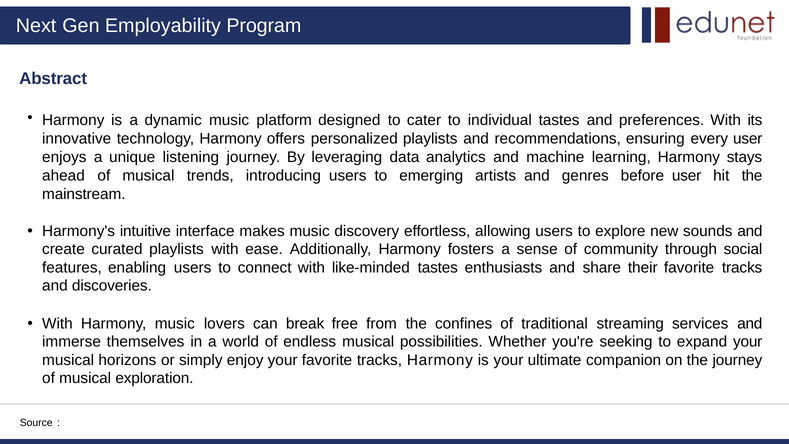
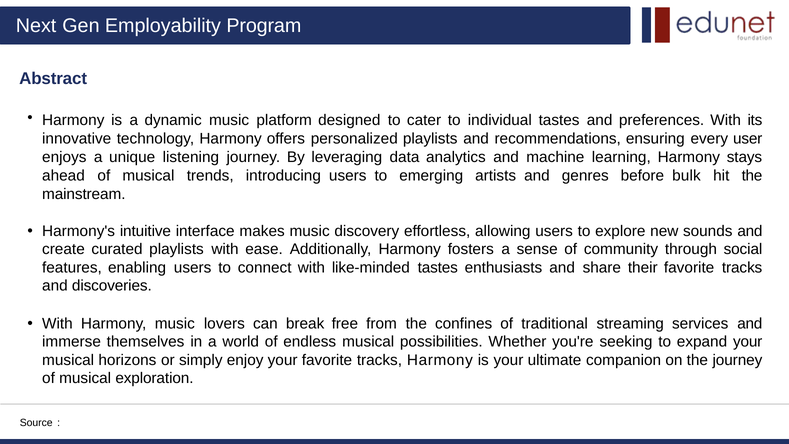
before user: user -> bulk
